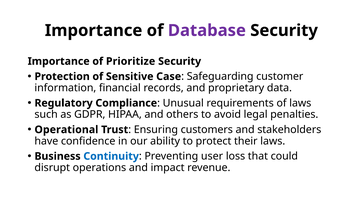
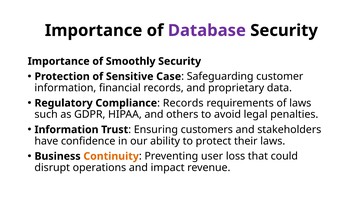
Prioritize: Prioritize -> Smoothly
Unusual at (183, 103): Unusual -> Records
Operational at (66, 130): Operational -> Information
Continuity colour: blue -> orange
